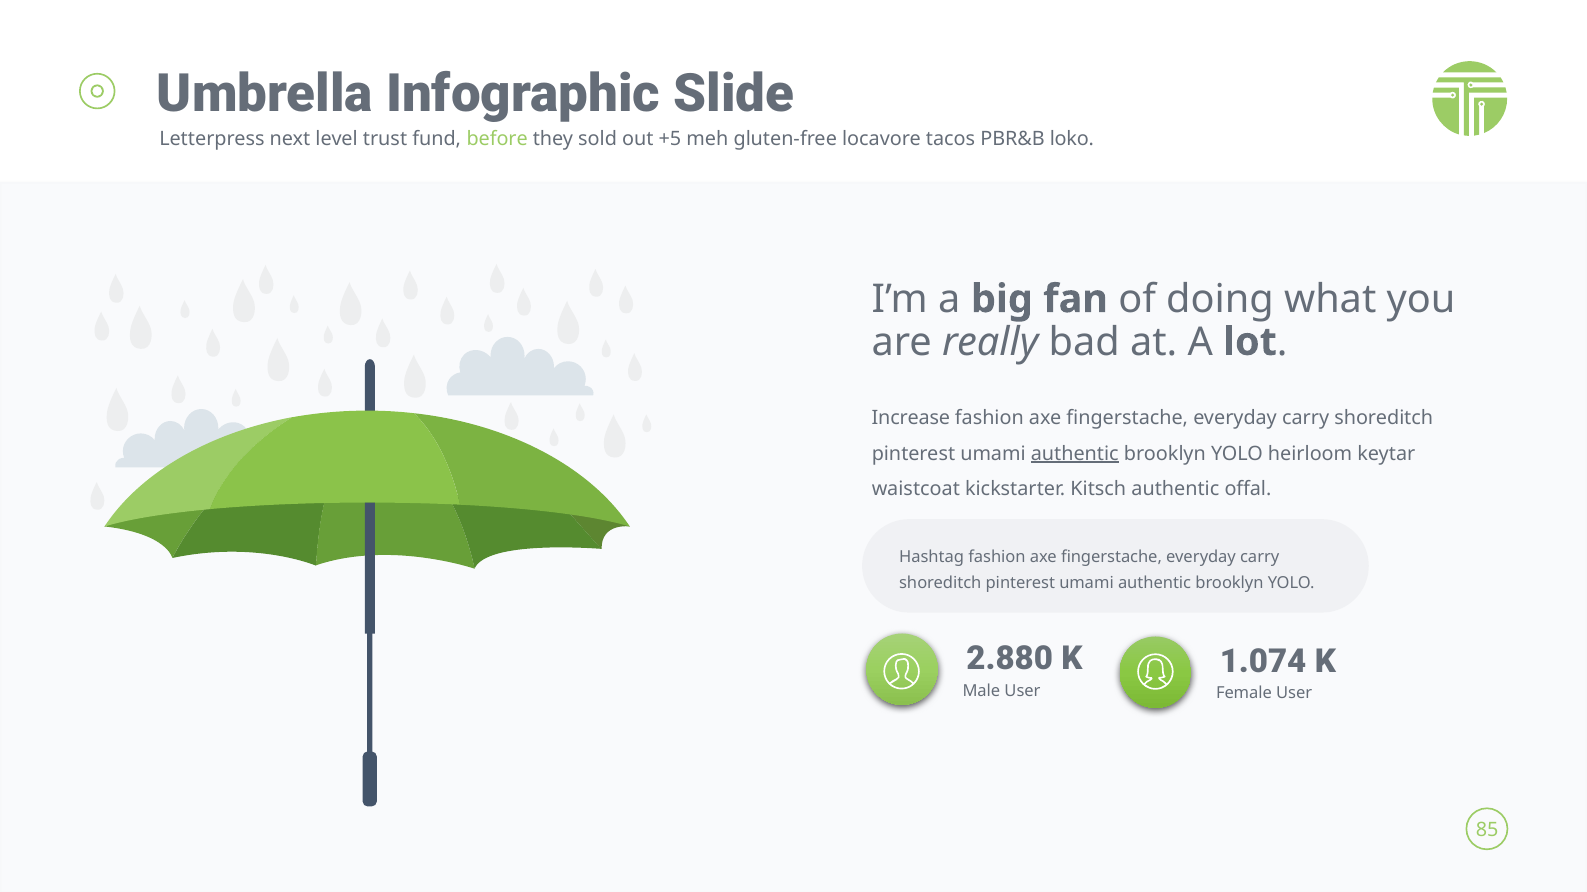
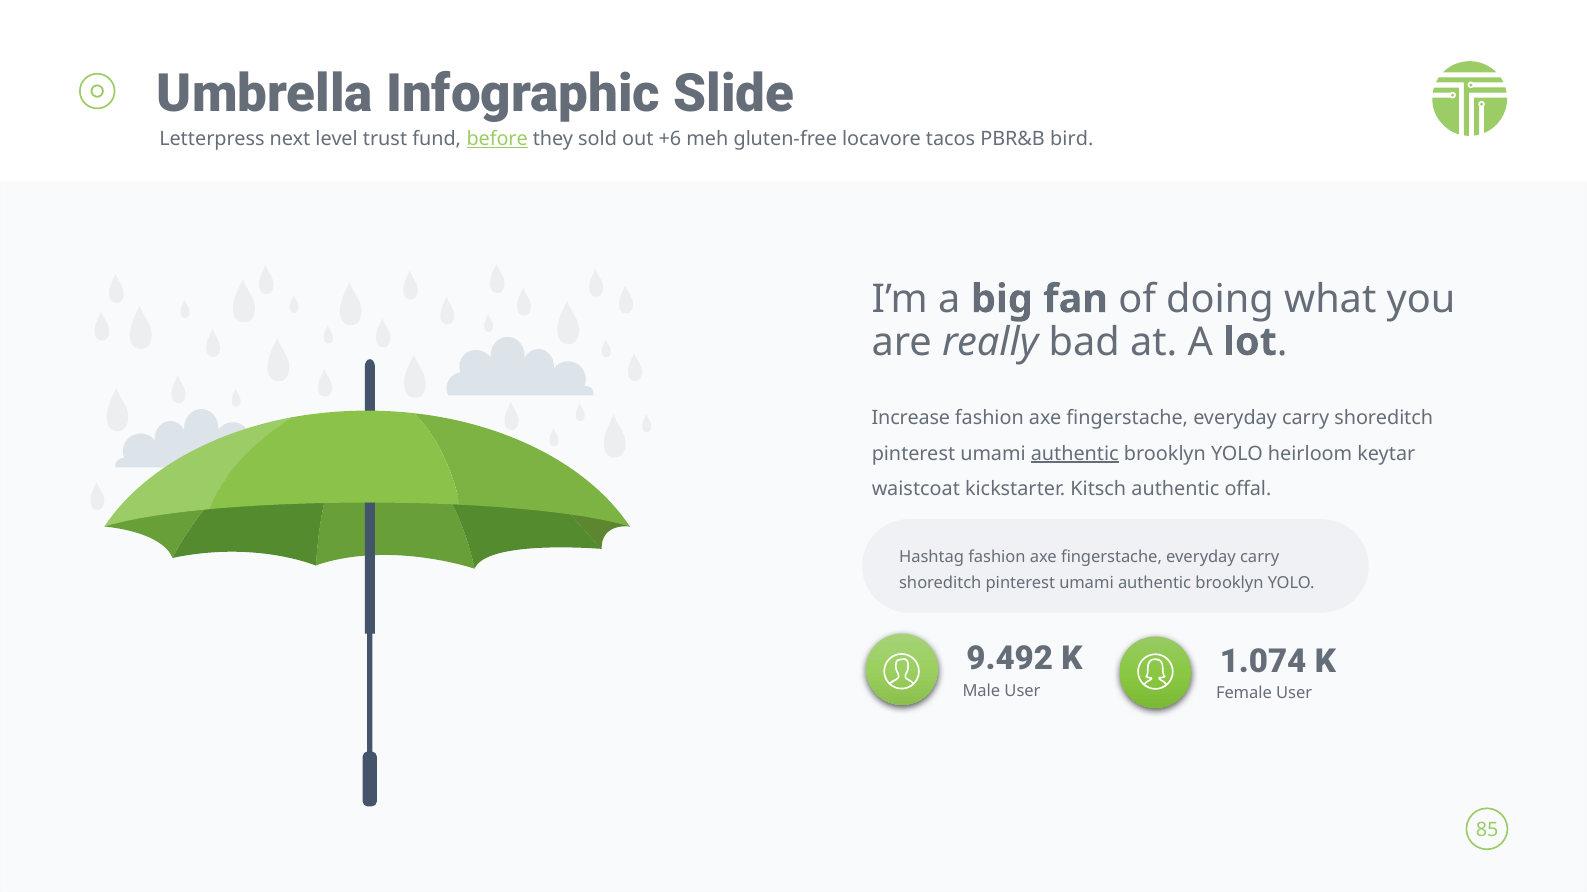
before underline: none -> present
+5: +5 -> +6
loko: loko -> bird
2.880: 2.880 -> 9.492
